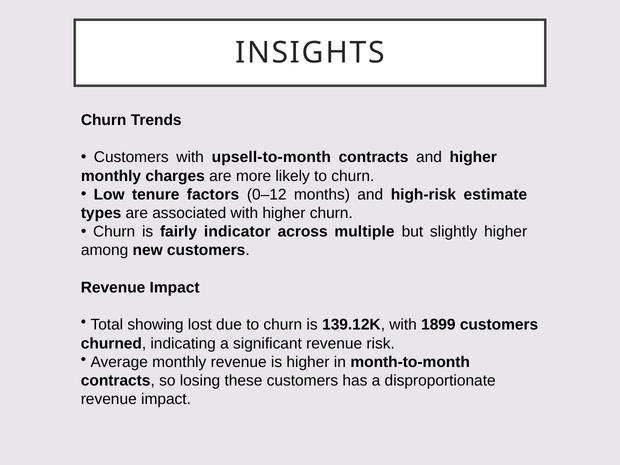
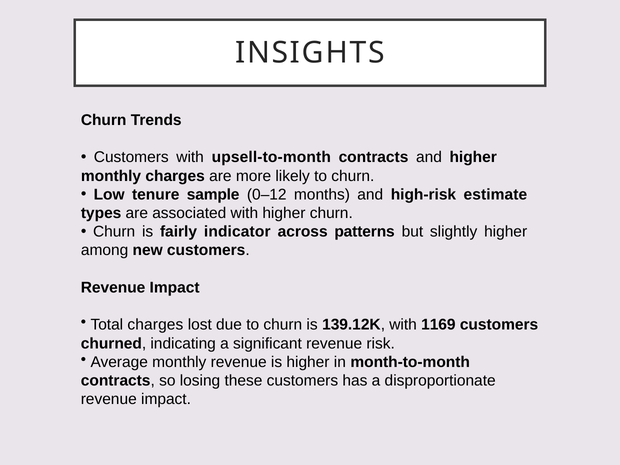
factors: factors -> sample
multiple: multiple -> patterns
Total showing: showing -> charges
1899: 1899 -> 1169
